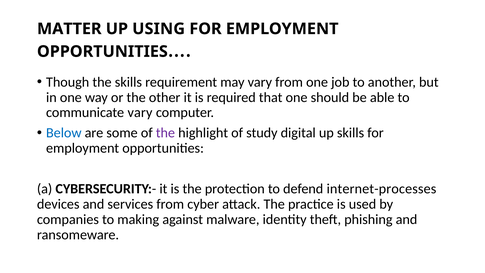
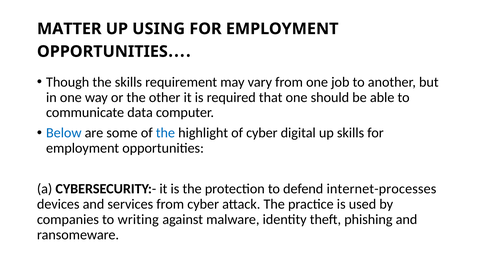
communicate vary: vary -> data
the at (165, 133) colour: purple -> blue
of study: study -> cyber
making: making -> writing
